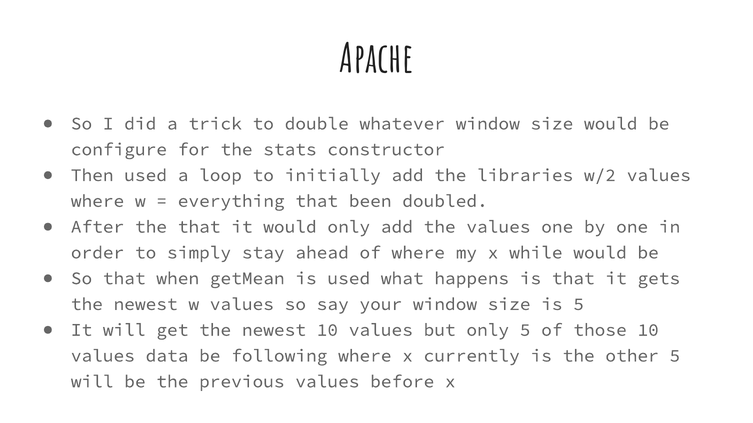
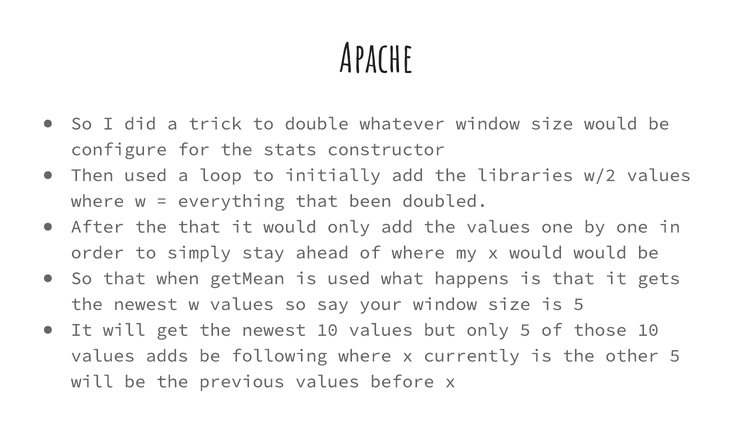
x while: while -> would
data: data -> adds
